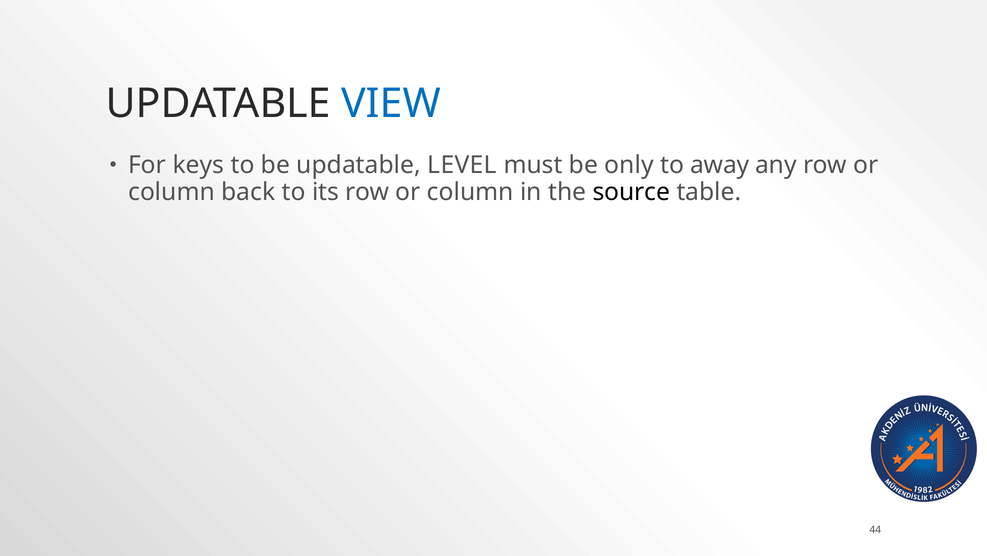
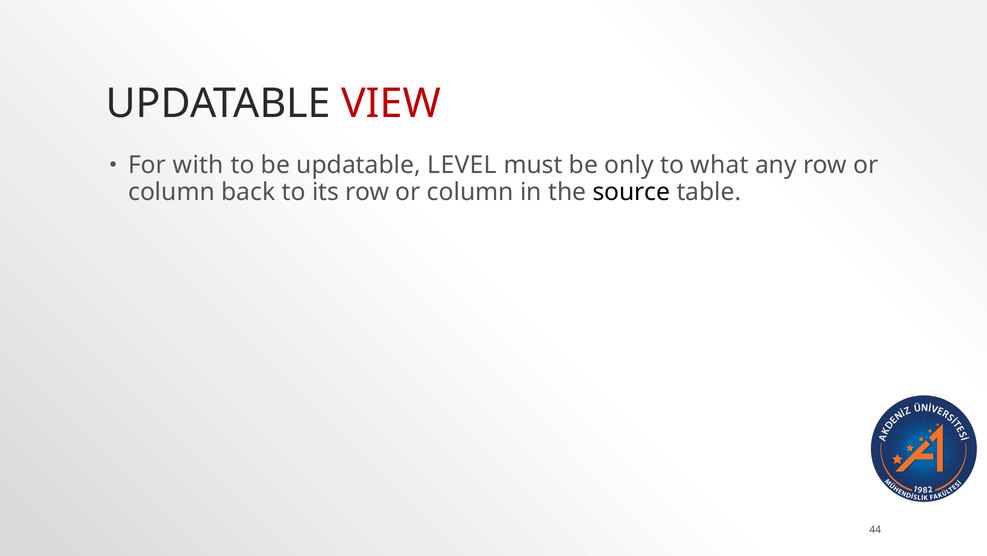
VIEW colour: blue -> red
keys: keys -> with
away: away -> what
